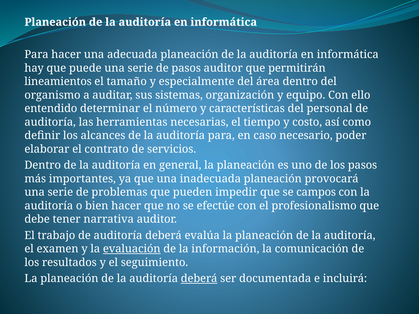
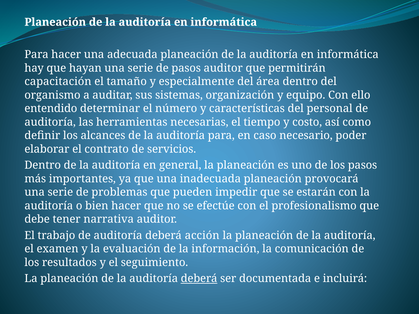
puede: puede -> hayan
lineamientos: lineamientos -> capacitación
campos: campos -> estarán
evalúa: evalúa -> acción
evaluación underline: present -> none
